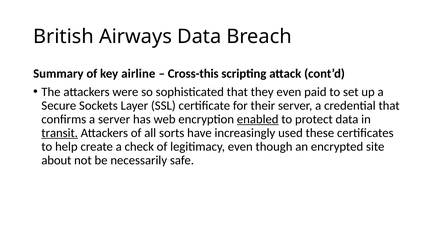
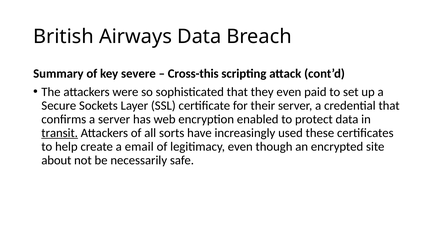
airline: airline -> severe
enabled underline: present -> none
check: check -> email
